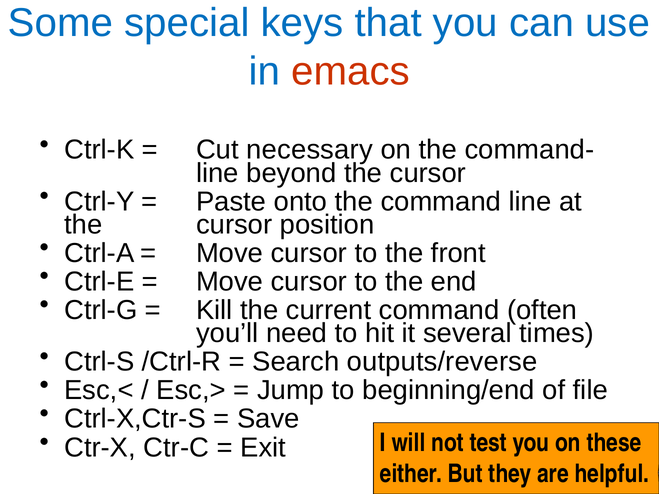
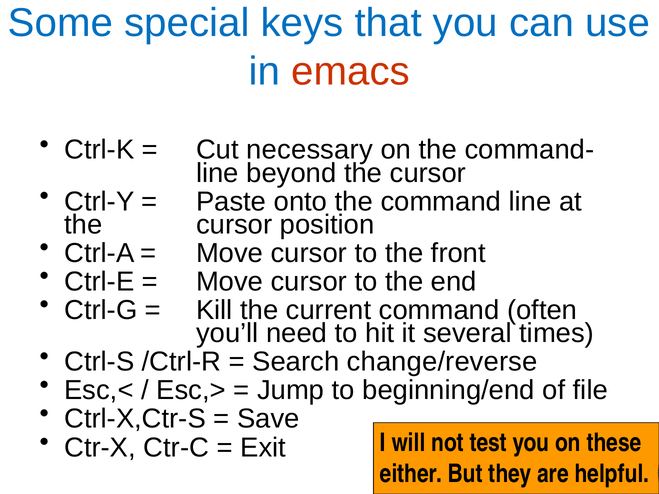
outputs/reverse: outputs/reverse -> change/reverse
